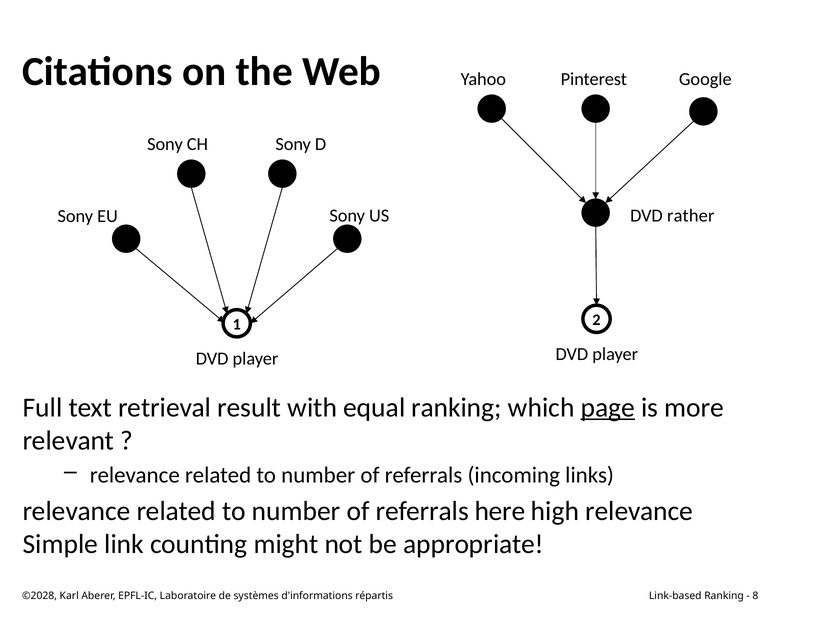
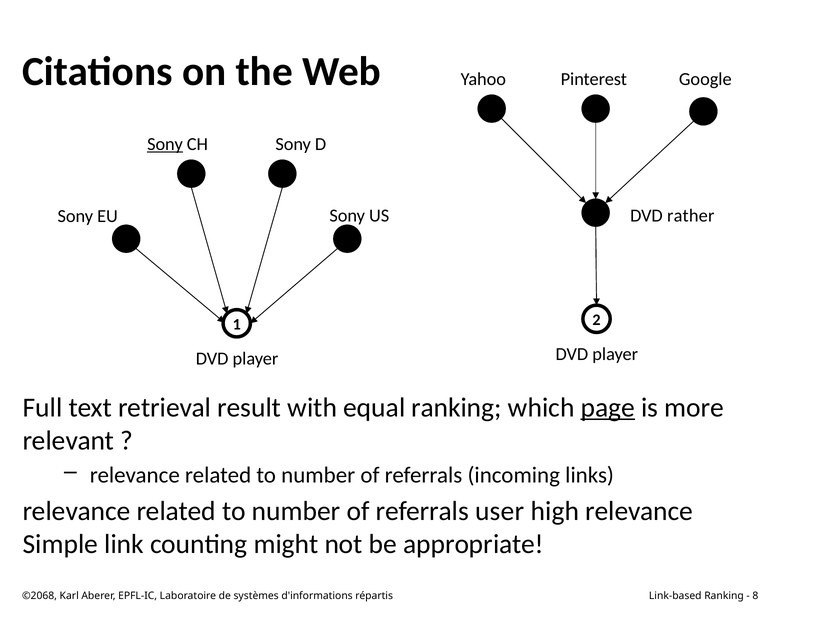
Sony at (165, 144) underline: none -> present
here: here -> user
©2028: ©2028 -> ©2068
